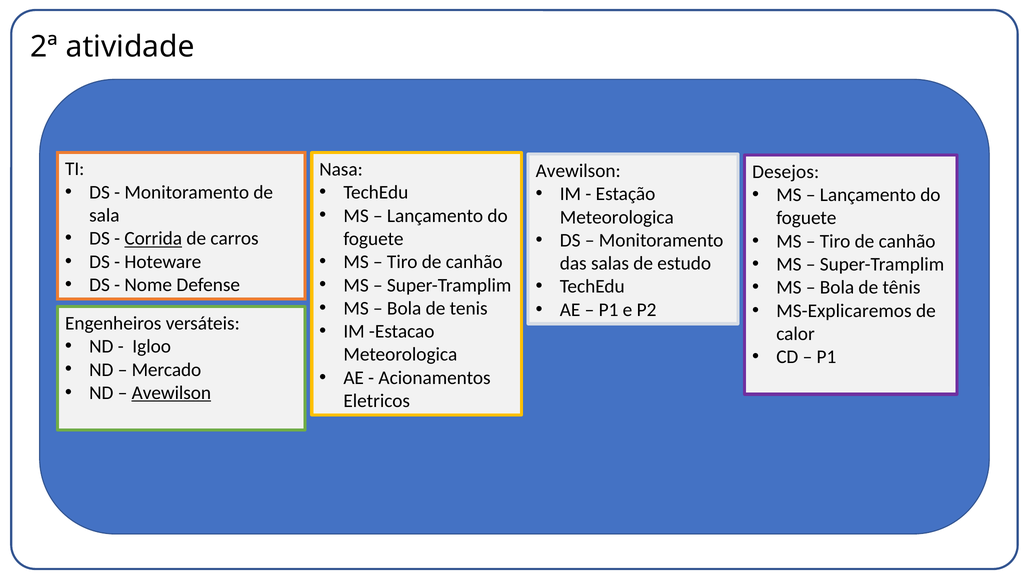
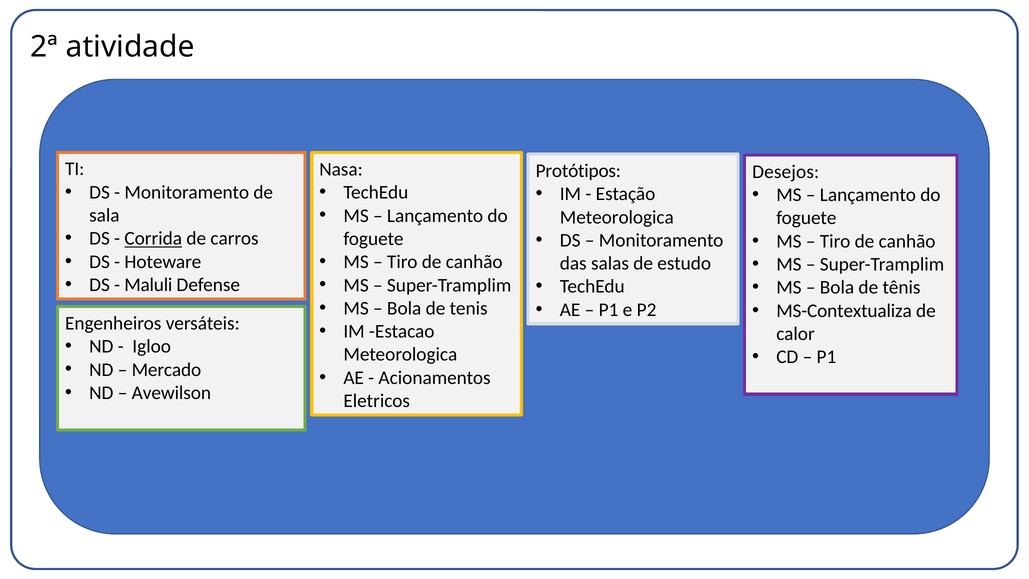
Avewilson at (578, 171): Avewilson -> Protótipos
Nome: Nome -> Maluli
MS-Explicaremos: MS-Explicaremos -> MS-Contextualiza
Avewilson at (171, 393) underline: present -> none
